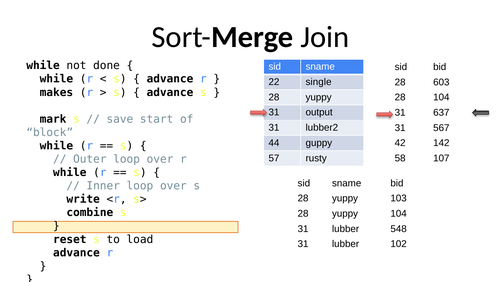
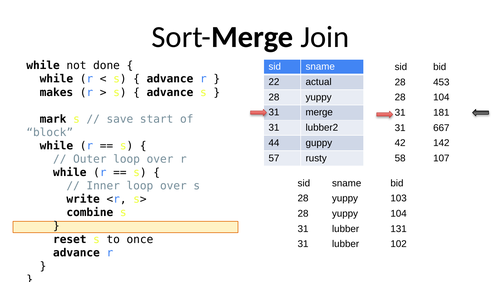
single: single -> actual
603: 603 -> 453
output: output -> merge
637: 637 -> 181
567: 567 -> 667
548: 548 -> 131
load: load -> once
